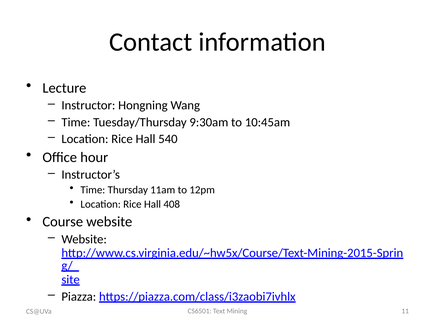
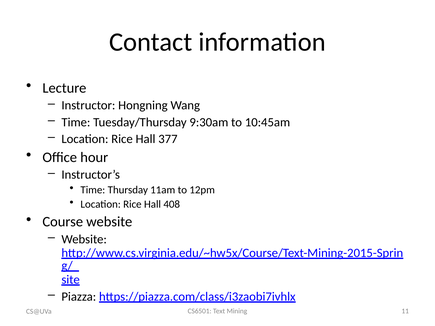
540: 540 -> 377
